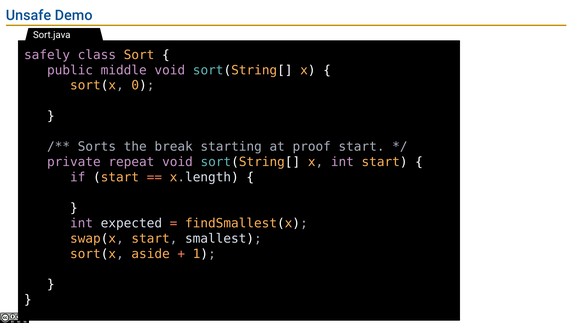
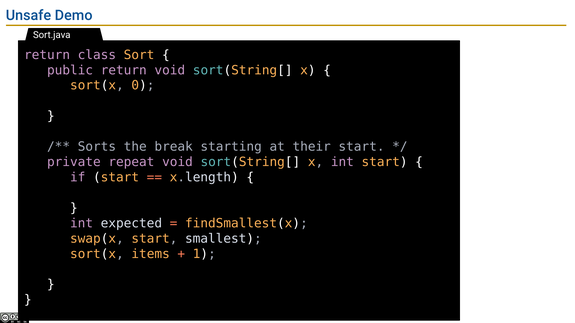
safely at (47, 55): safely -> return
public middle: middle -> return
proof: proof -> their
aside: aside -> items
